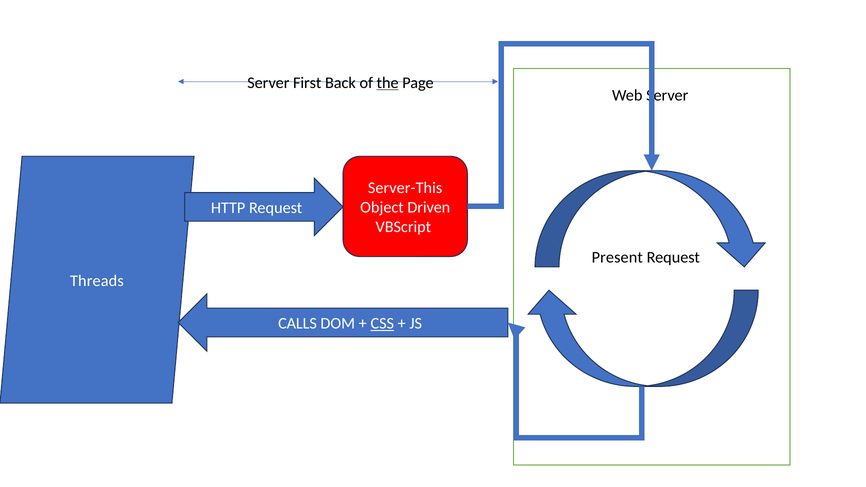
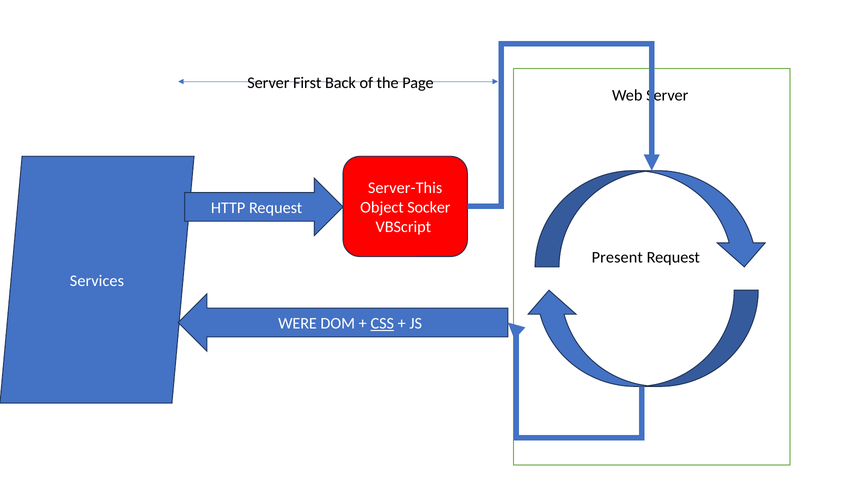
the underline: present -> none
Driven: Driven -> Socker
Threads: Threads -> Services
CALLS: CALLS -> WERE
